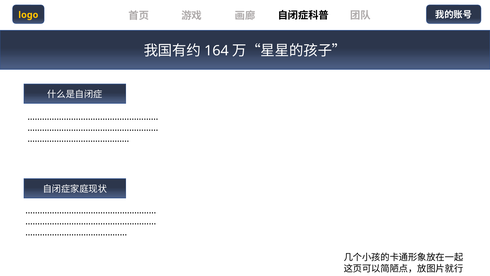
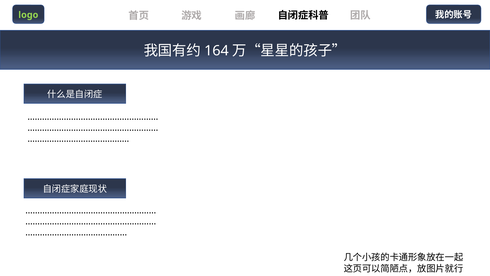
logo colour: yellow -> light green
